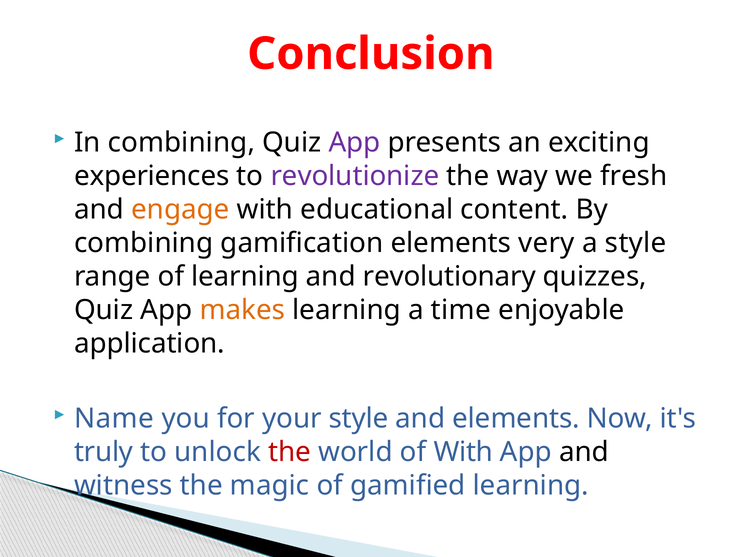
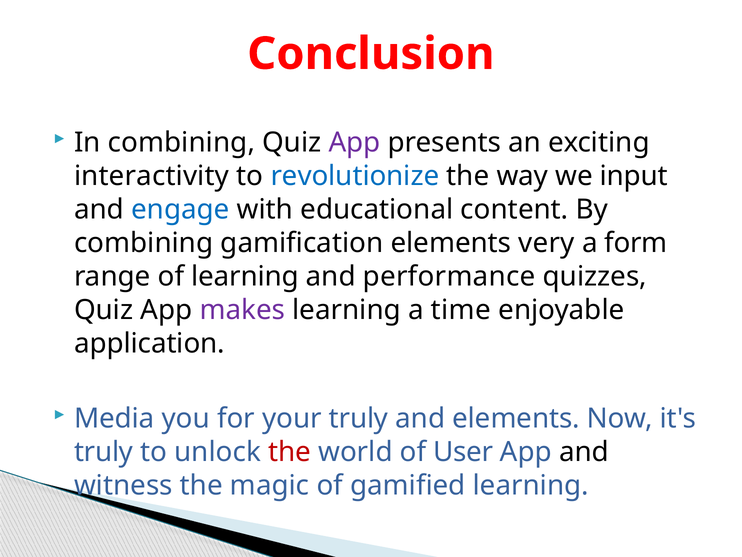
experiences: experiences -> interactivity
revolutionize colour: purple -> blue
fresh: fresh -> input
engage colour: orange -> blue
a style: style -> form
revolutionary: revolutionary -> performance
makes colour: orange -> purple
Name: Name -> Media
your style: style -> truly
of With: With -> User
